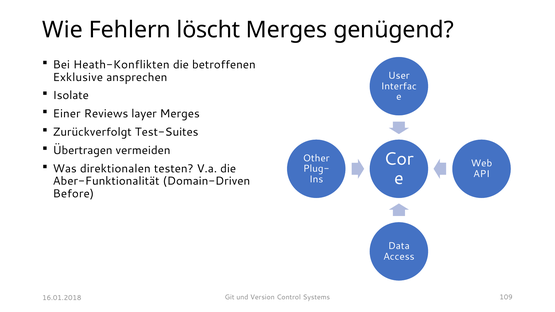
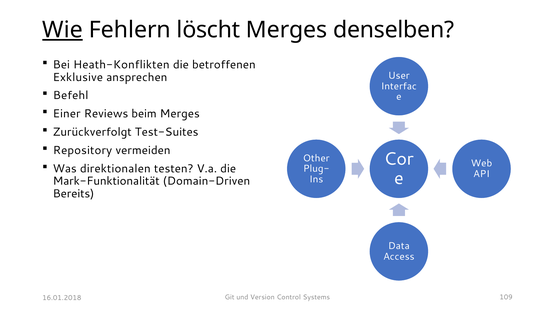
Wie underline: none -> present
genügend: genügend -> denselben
Isolate: Isolate -> Befehl
layer: layer -> beim
Übertragen: Übertragen -> Repository
Aber-Funktionalität: Aber-Funktionalität -> Mark-Funktionalität
Before: Before -> Bereits
